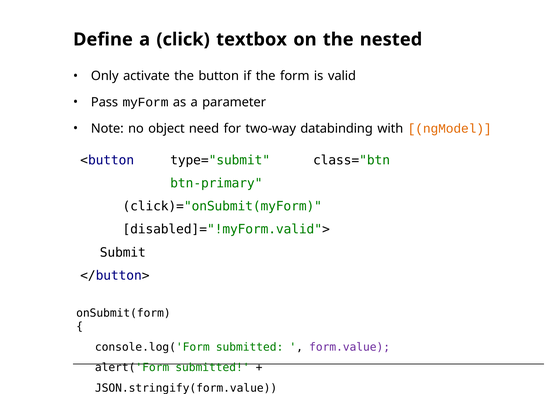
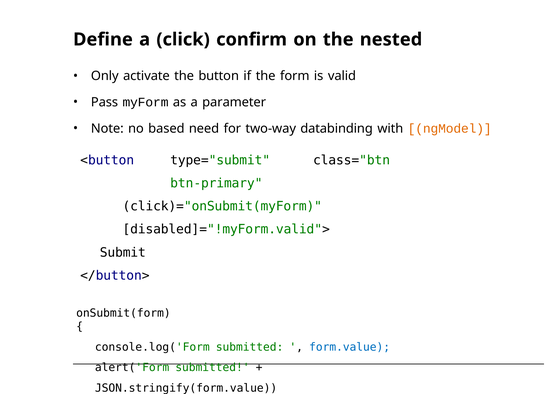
textbox: textbox -> confirm
object: object -> based
form.value colour: purple -> blue
